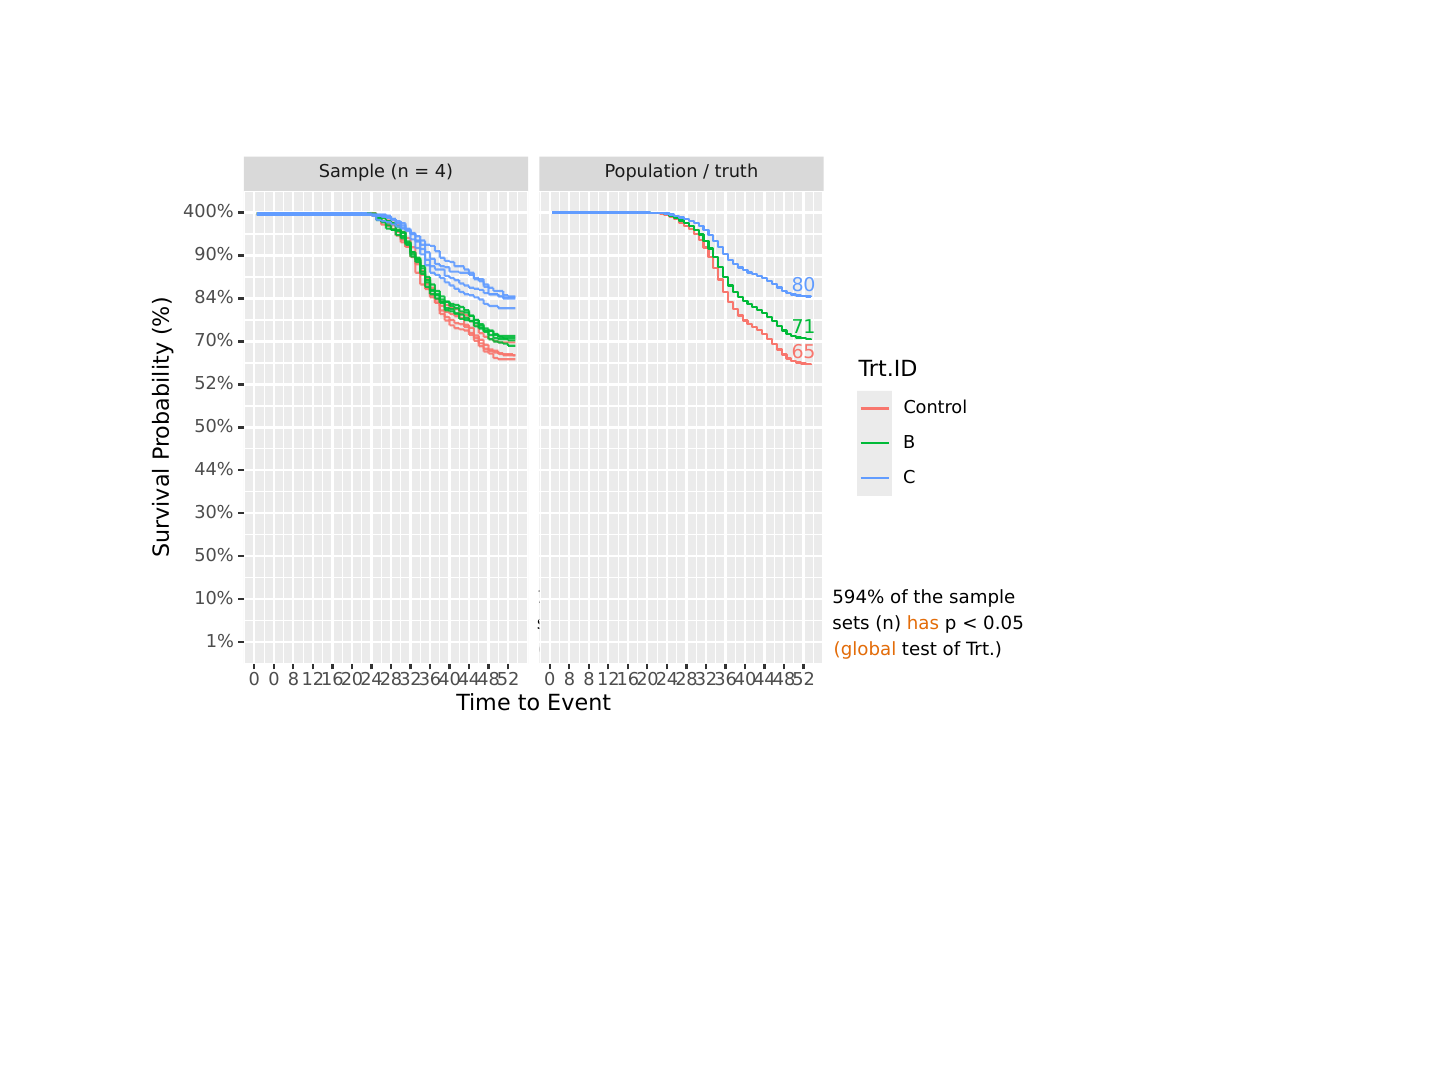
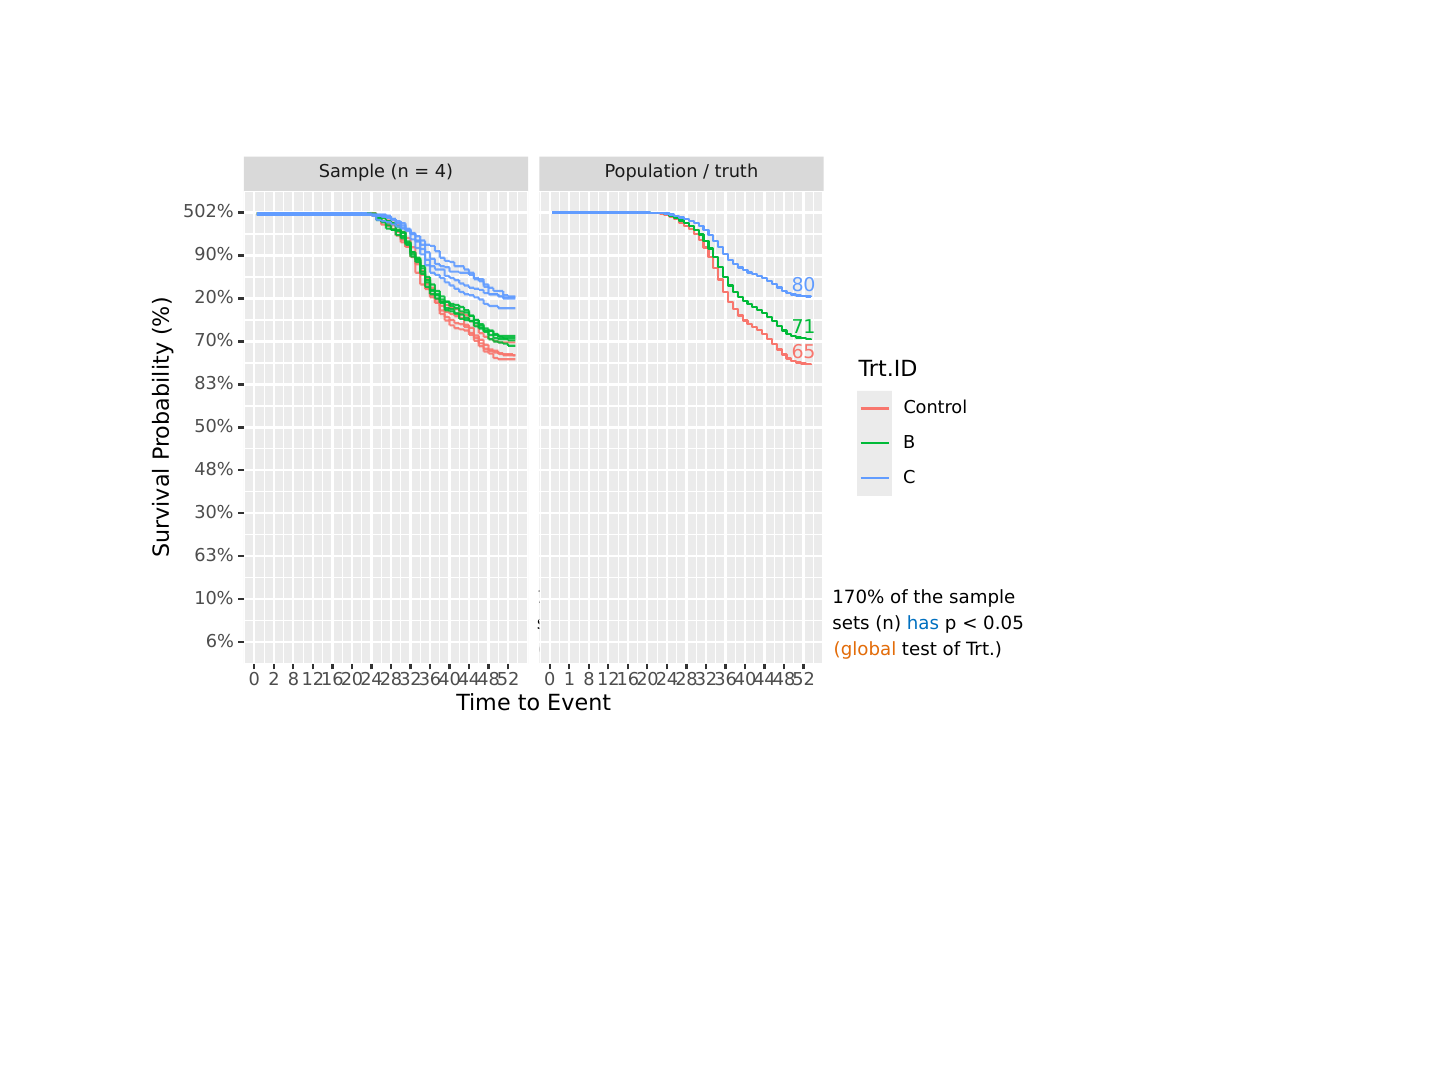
400%: 400% -> 502%
84%: 84% -> 20%
52%: 52% -> 83%
44%: 44% -> 48%
50% at (214, 556): 50% -> 63%
594%: 594% -> 170%
has at (923, 623) colour: orange -> blue
1%: 1% -> 6%
0 0: 0 -> 2
8: 8 -> 1
